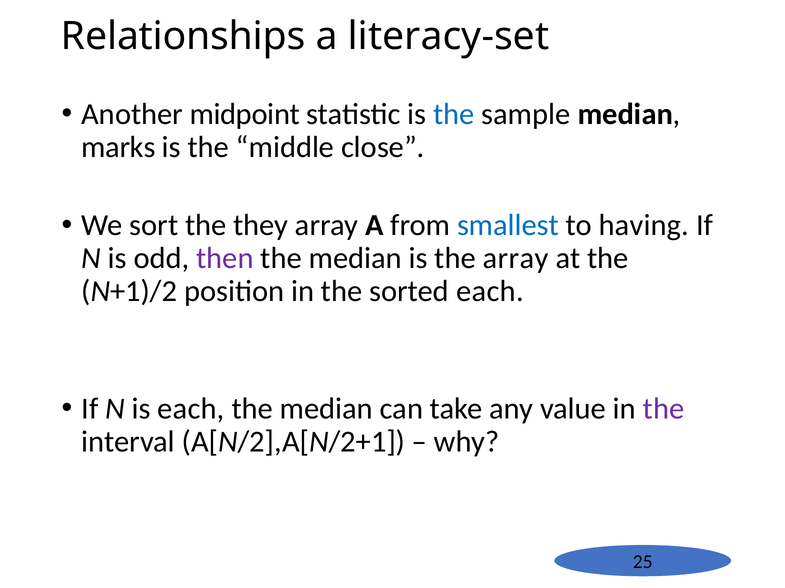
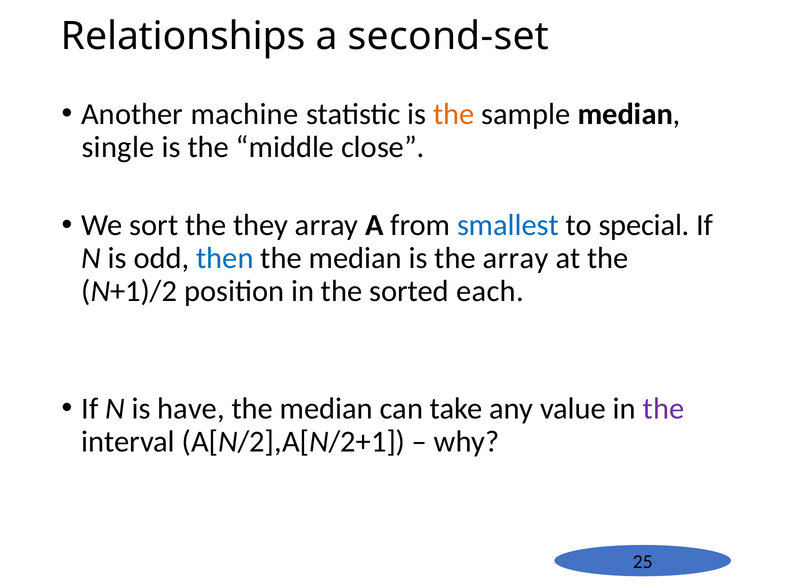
literacy-set: literacy-set -> second-set
midpoint: midpoint -> machine
the at (454, 114) colour: blue -> orange
marks: marks -> single
having: having -> special
then colour: purple -> blue
is each: each -> have
